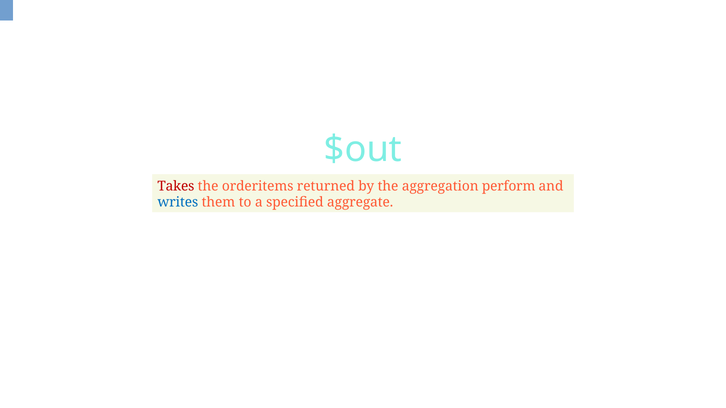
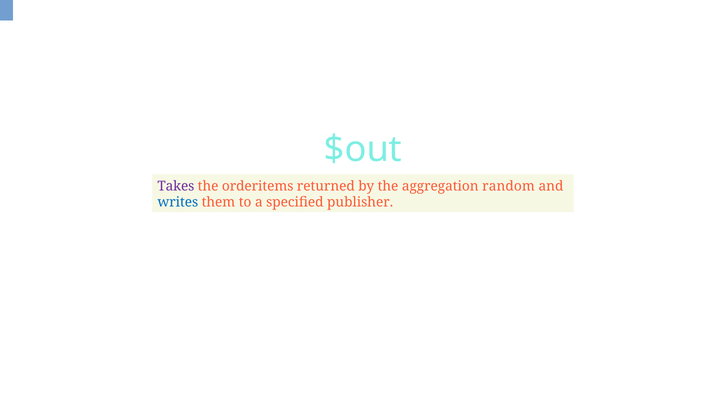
Takes colour: red -> purple
perform: perform -> random
aggregate: aggregate -> publisher
